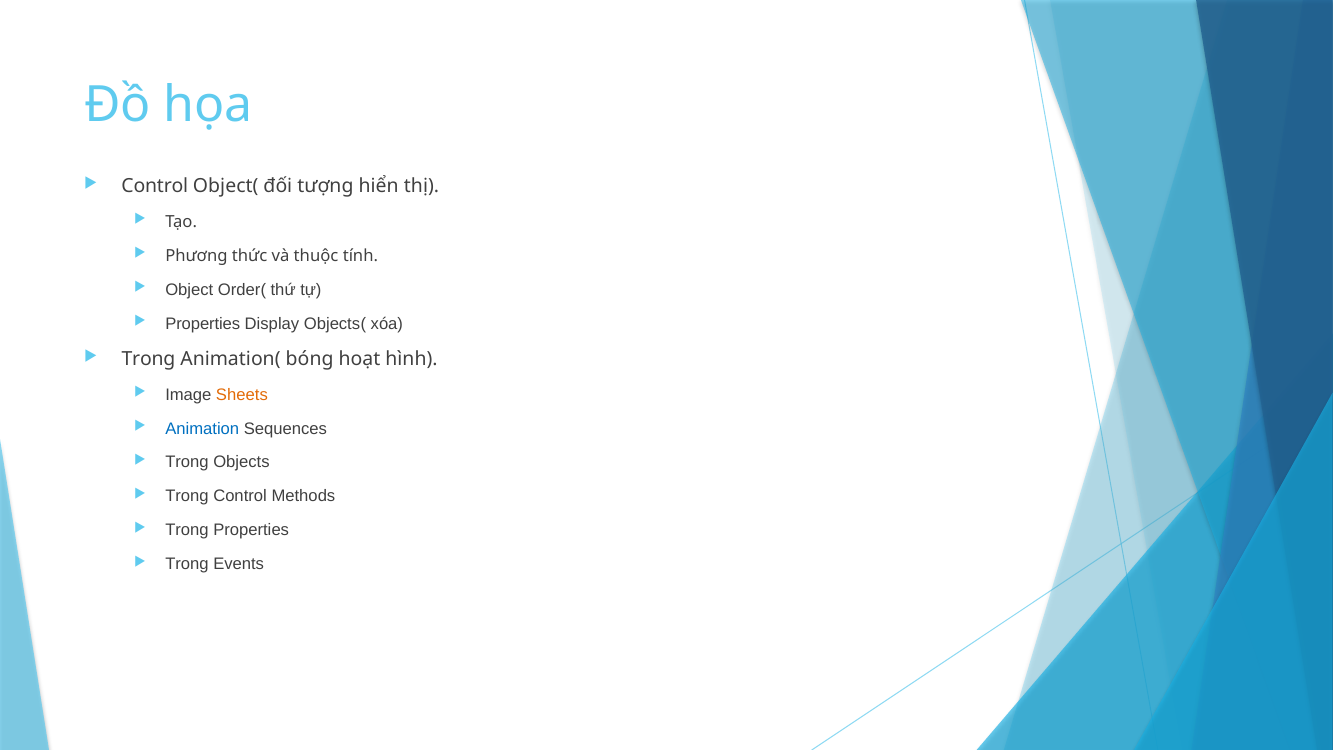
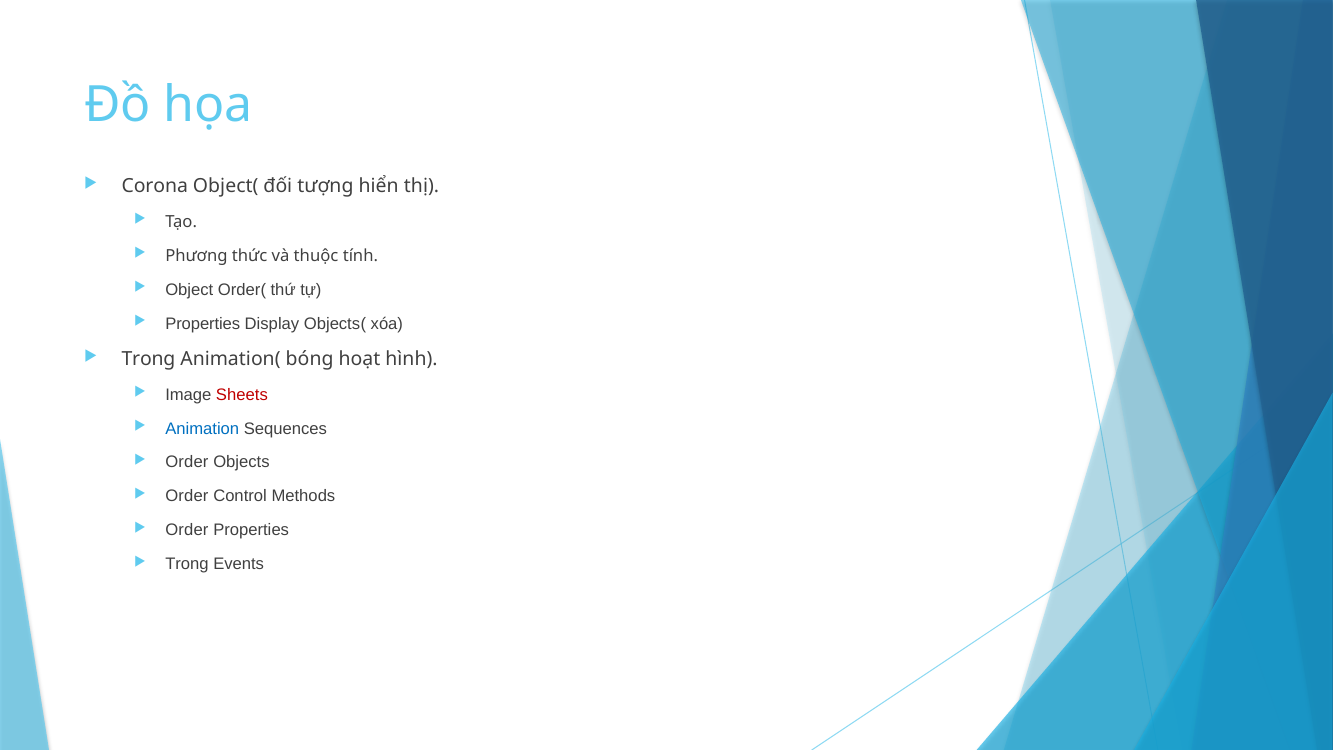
Control at (155, 186): Control -> Corona
Sheets colour: orange -> red
Trong at (187, 462): Trong -> Order
Trong at (187, 496): Trong -> Order
Trong at (187, 530): Trong -> Order
